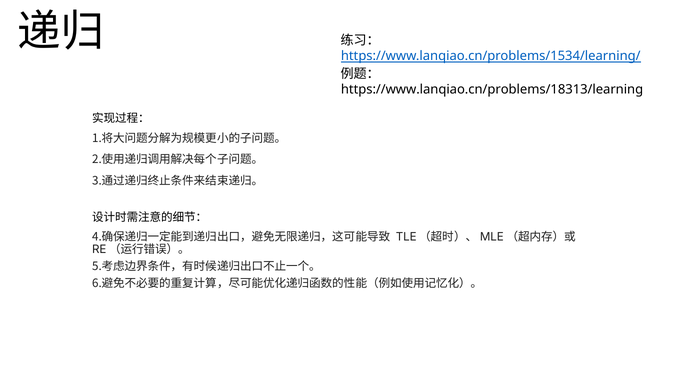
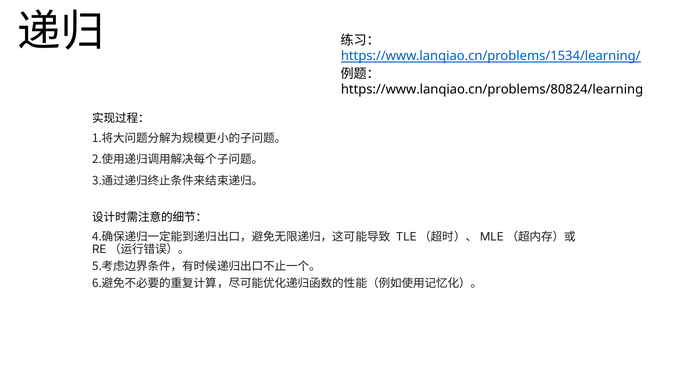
https://www.lanqiao.cn/problems/18313/learning: https://www.lanqiao.cn/problems/18313/learning -> https://www.lanqiao.cn/problems/80824/learning
